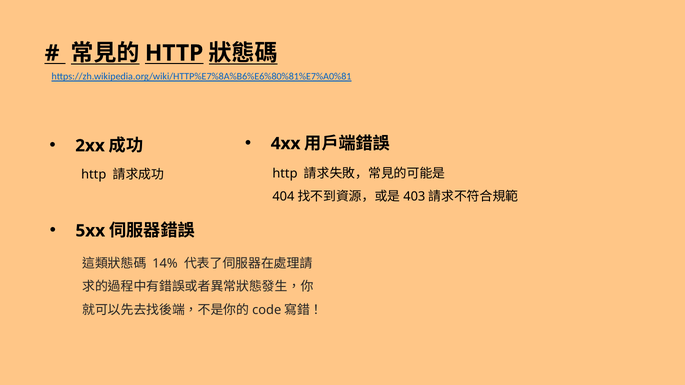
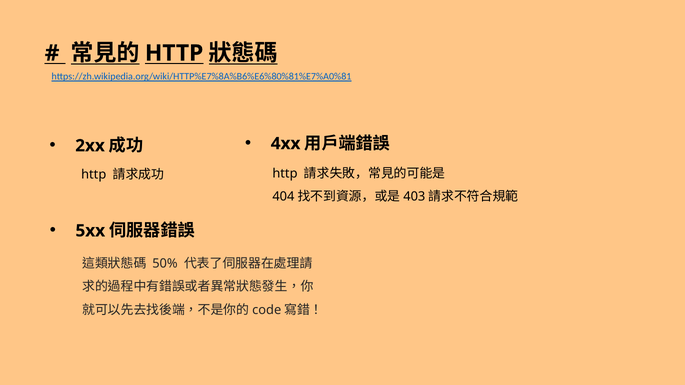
14%: 14% -> 50%
